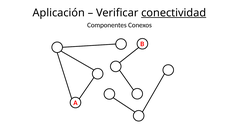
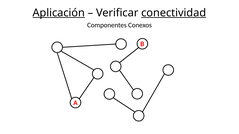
Aplicación underline: none -> present
